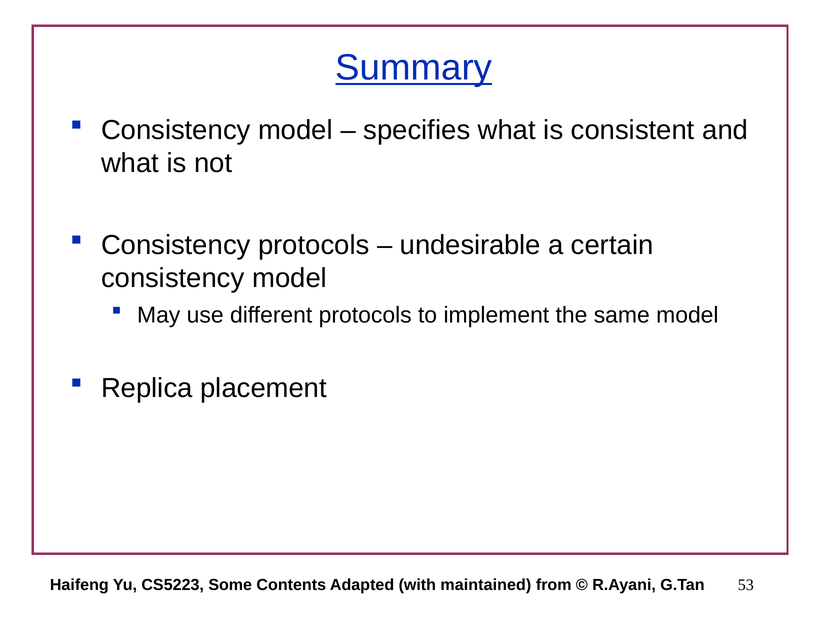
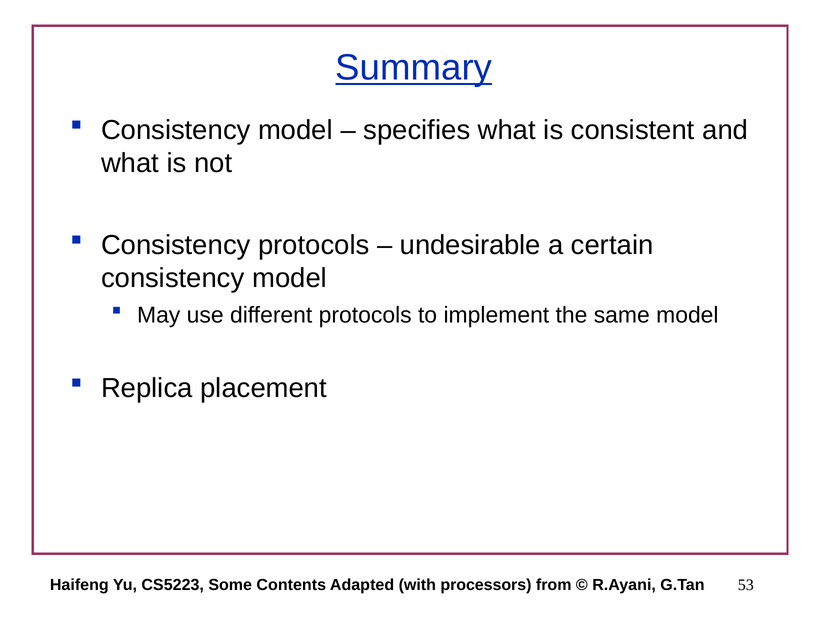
maintained: maintained -> processors
